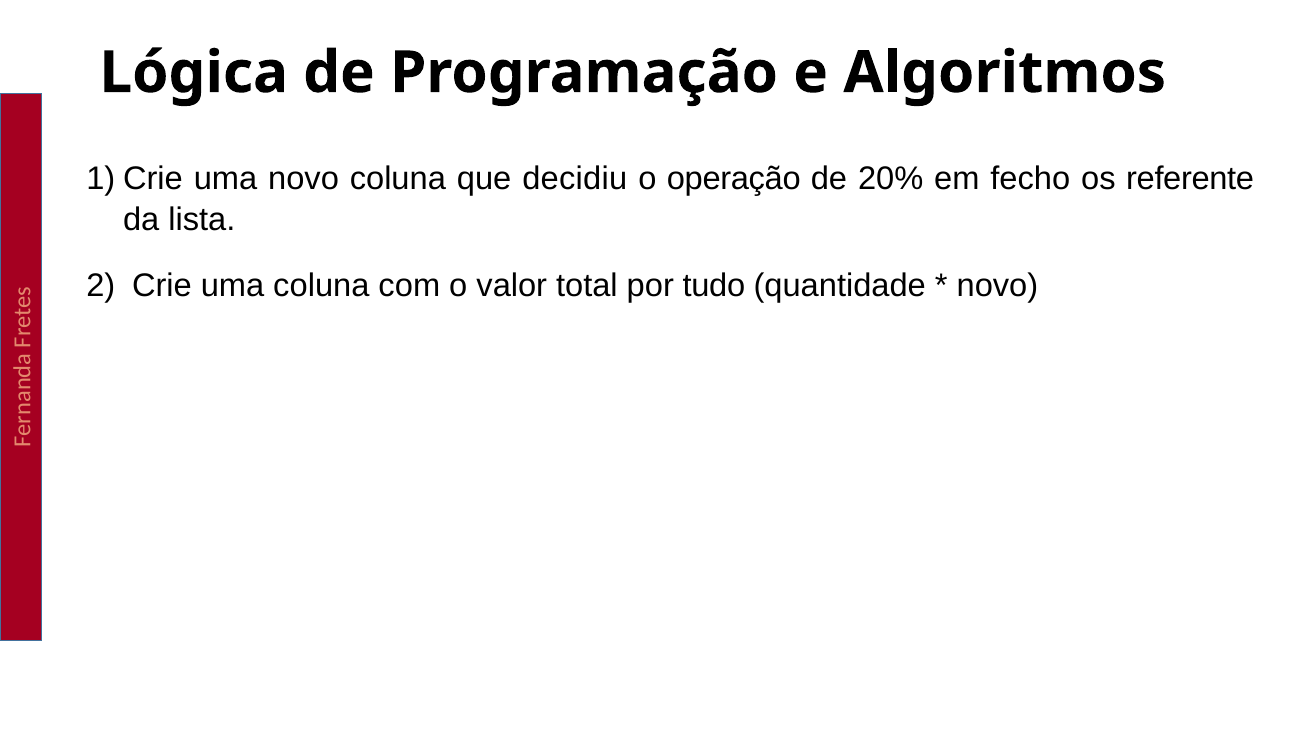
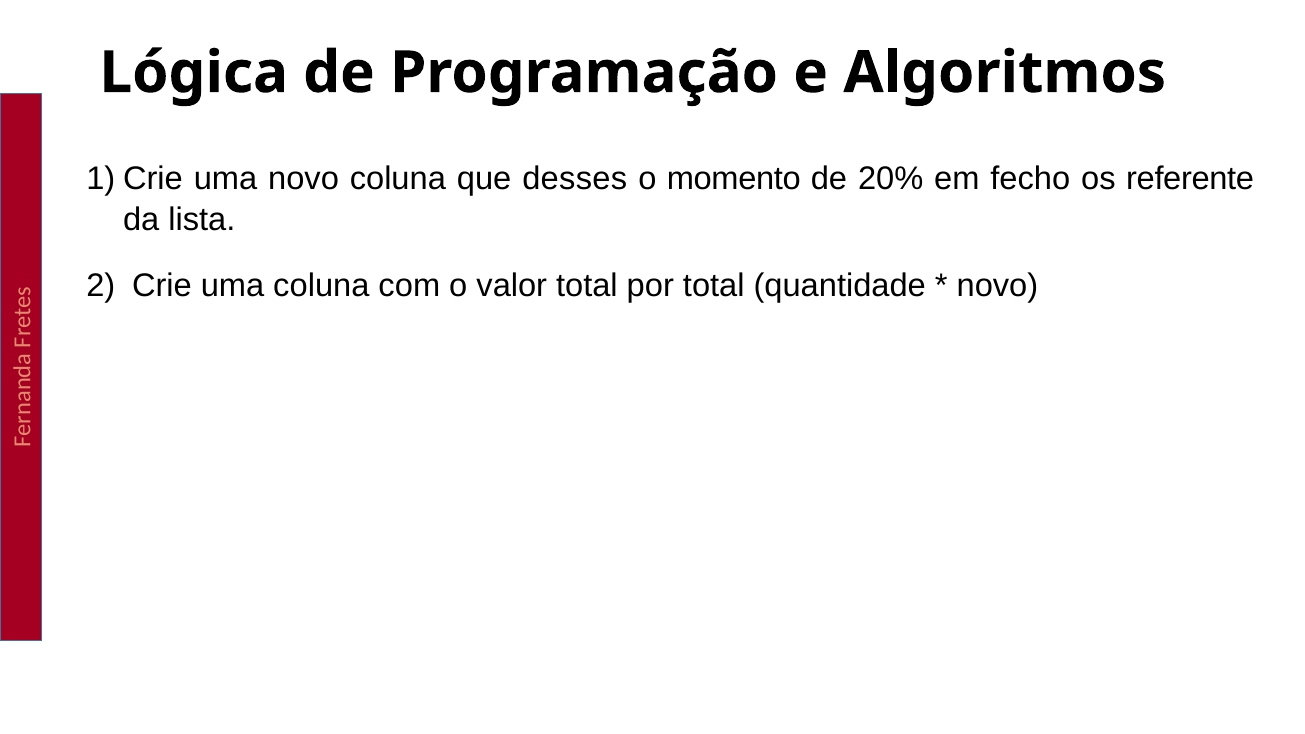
decidiu: decidiu -> desses
operação: operação -> momento
por tudo: tudo -> total
